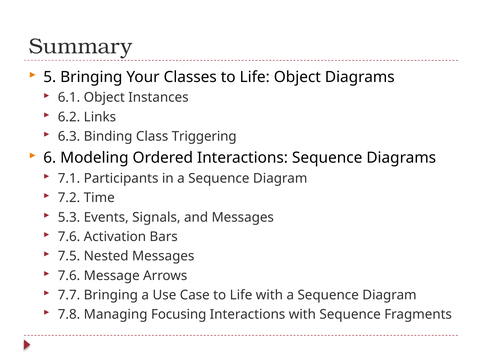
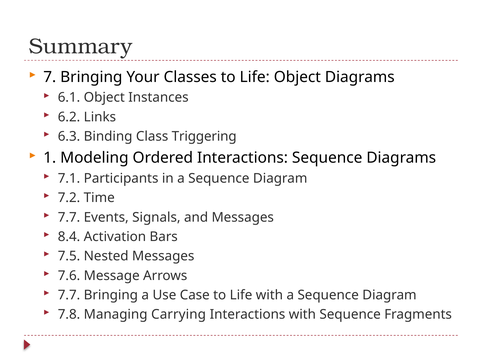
5: 5 -> 7
6: 6 -> 1
5.3 at (69, 217): 5.3 -> 7.7
7.6 at (69, 236): 7.6 -> 8.4
Focusing: Focusing -> Carrying
